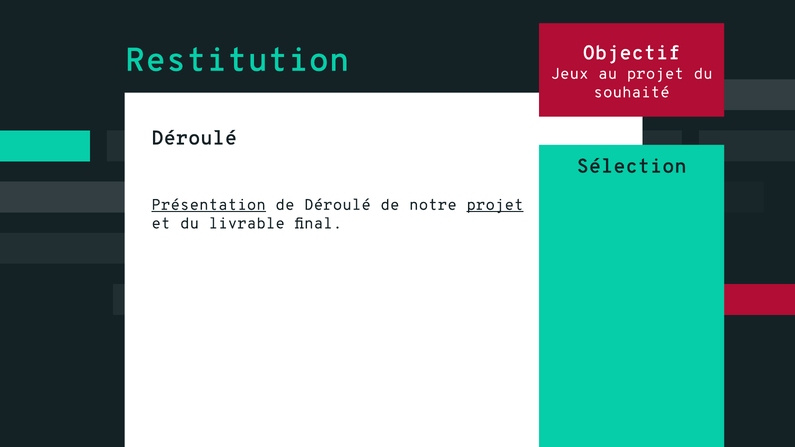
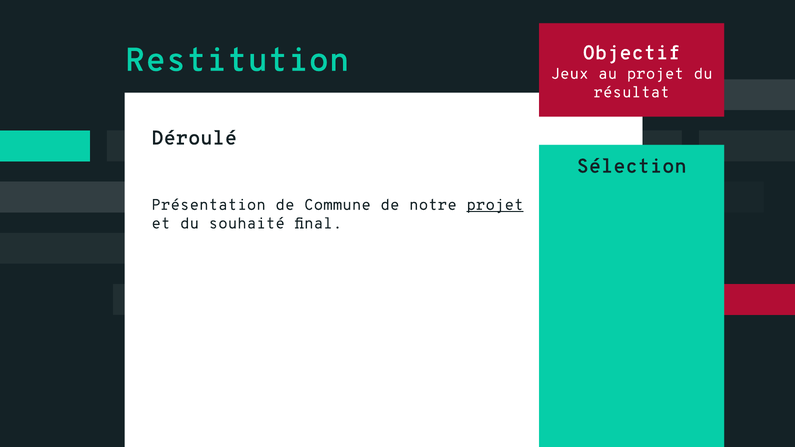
souhaité: souhaité -> résultat
Présentation underline: present -> none
de Déroulé: Déroulé -> Commune
livrable: livrable -> souhaité
